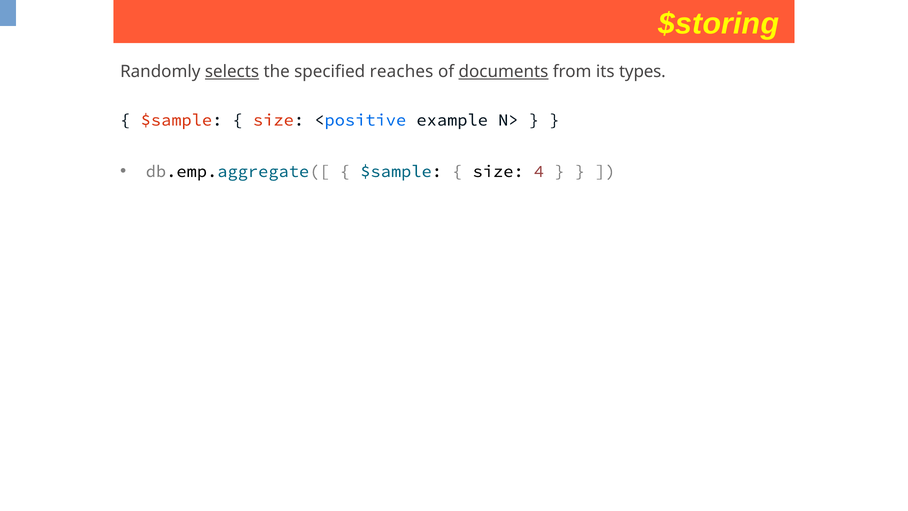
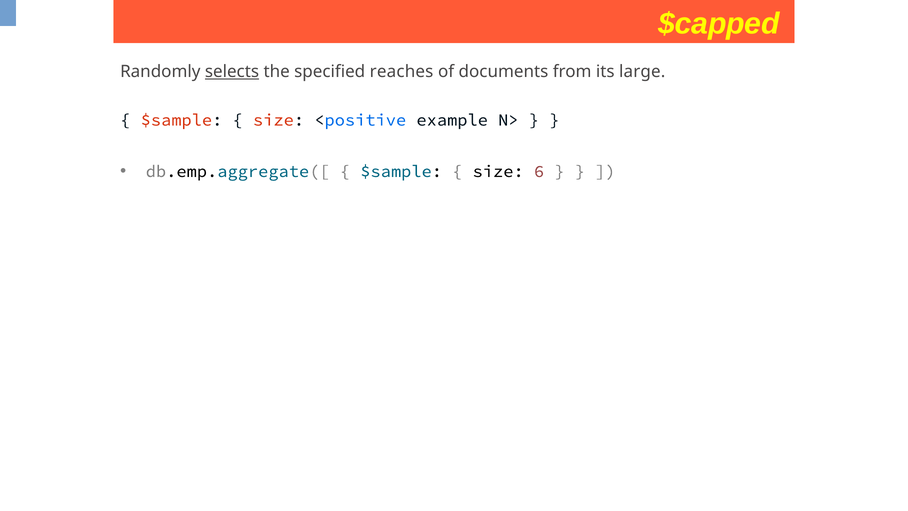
$storing: $storing -> $capped
documents underline: present -> none
types: types -> large
4: 4 -> 6
